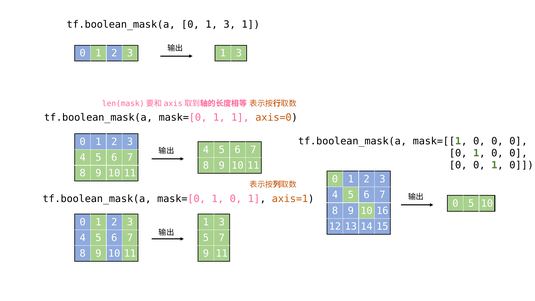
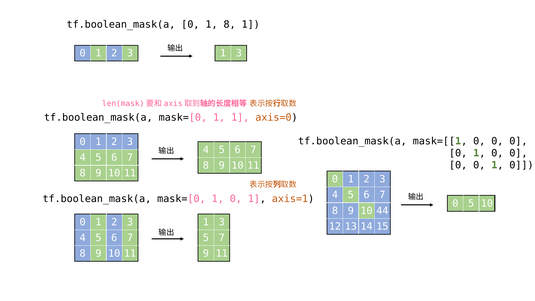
0 1 3: 3 -> 8
16: 16 -> 44
